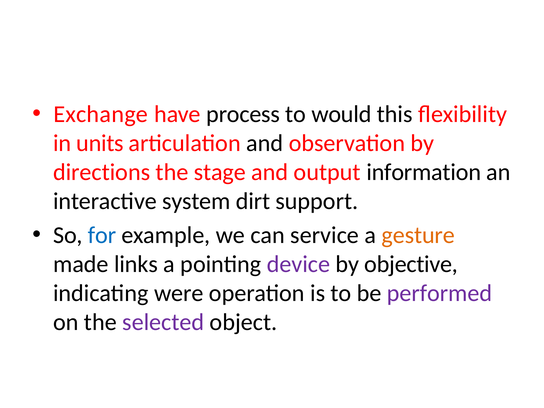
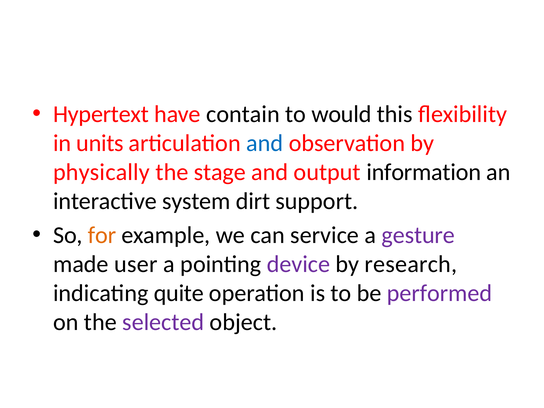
Exchange: Exchange -> Hypertext
process: process -> contain
and at (265, 143) colour: black -> blue
directions: directions -> physically
for colour: blue -> orange
gesture colour: orange -> purple
links: links -> user
objective: objective -> research
were: were -> quite
